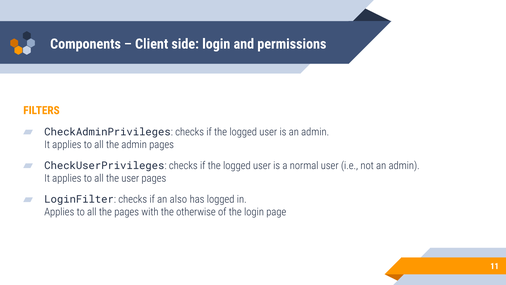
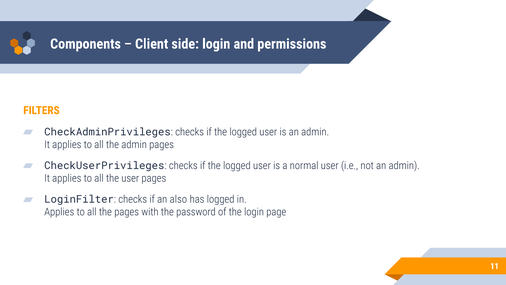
otherwise: otherwise -> password
